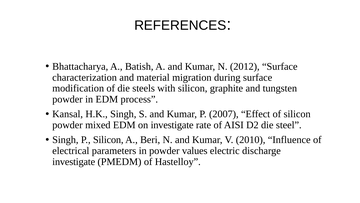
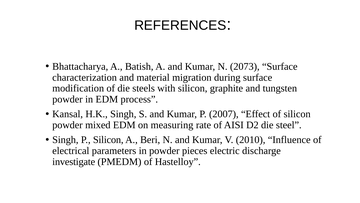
2012: 2012 -> 2073
on investigate: investigate -> measuring
values: values -> pieces
